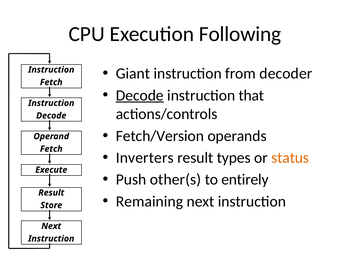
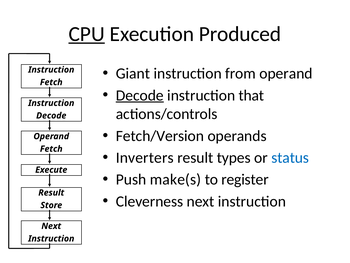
CPU underline: none -> present
Following: Following -> Produced
from decoder: decoder -> operand
status colour: orange -> blue
other(s: other(s -> make(s
entirely: entirely -> register
Remaining: Remaining -> Cleverness
